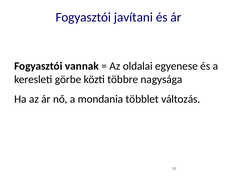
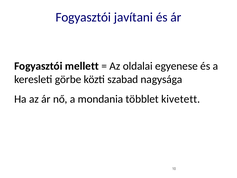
vannak: vannak -> mellett
többre: többre -> szabad
változás: változás -> kivetett
